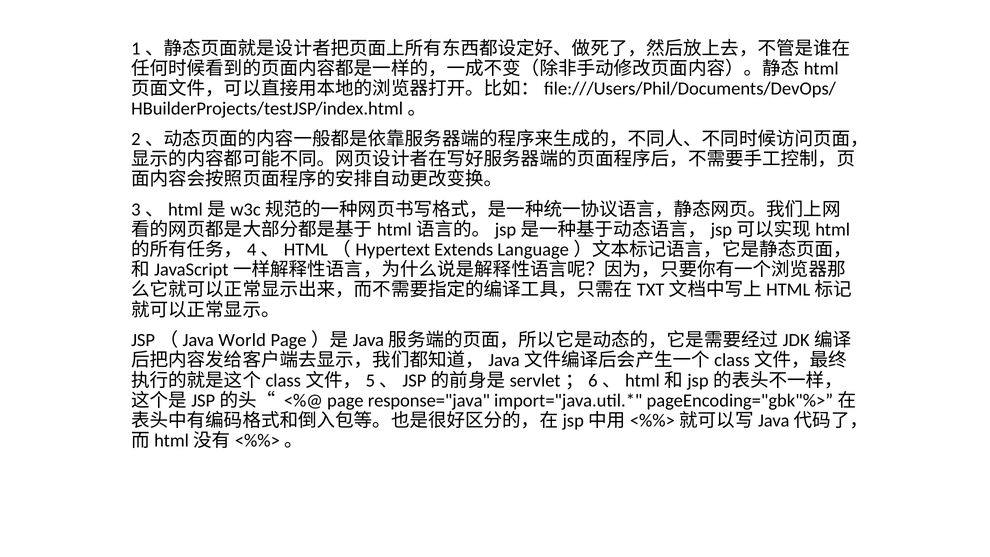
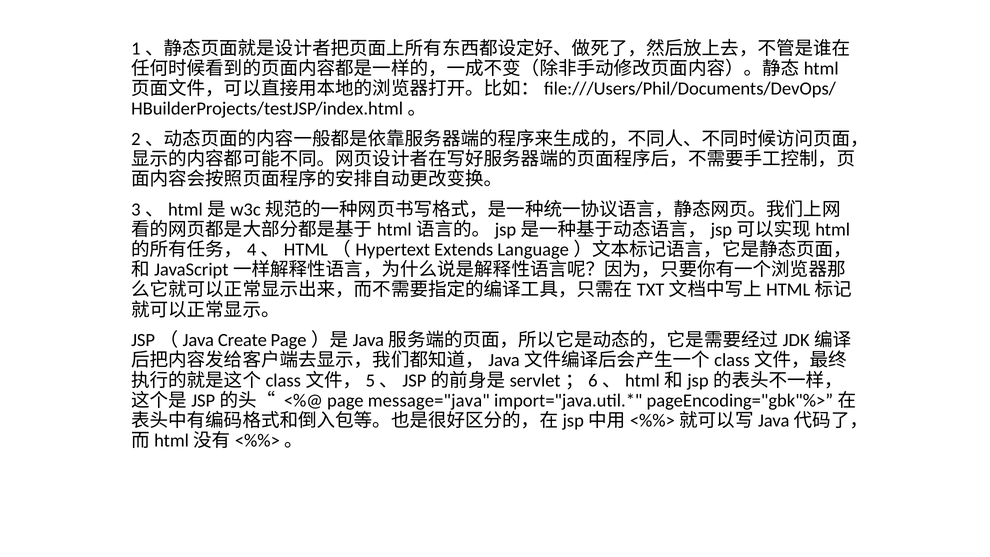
World: World -> Create
response="java: response="java -> message="java
